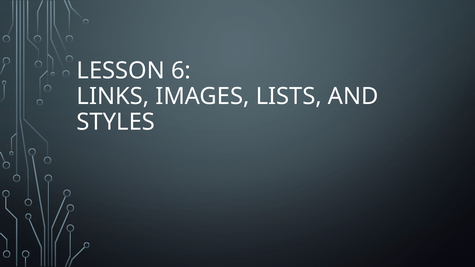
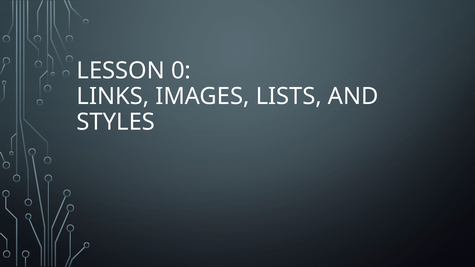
6: 6 -> 0
